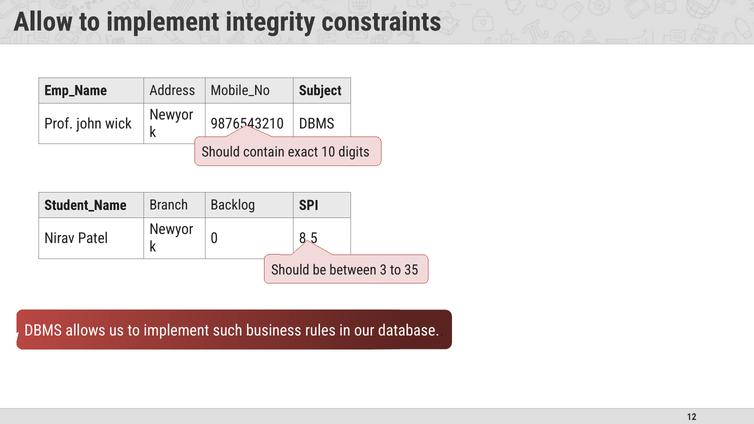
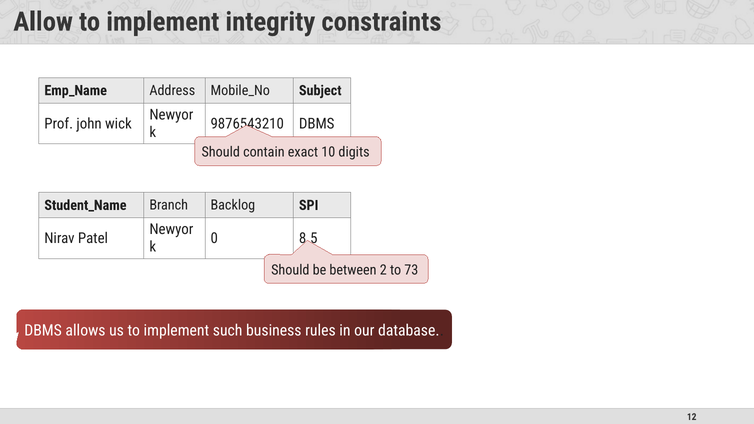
3: 3 -> 2
35: 35 -> 73
